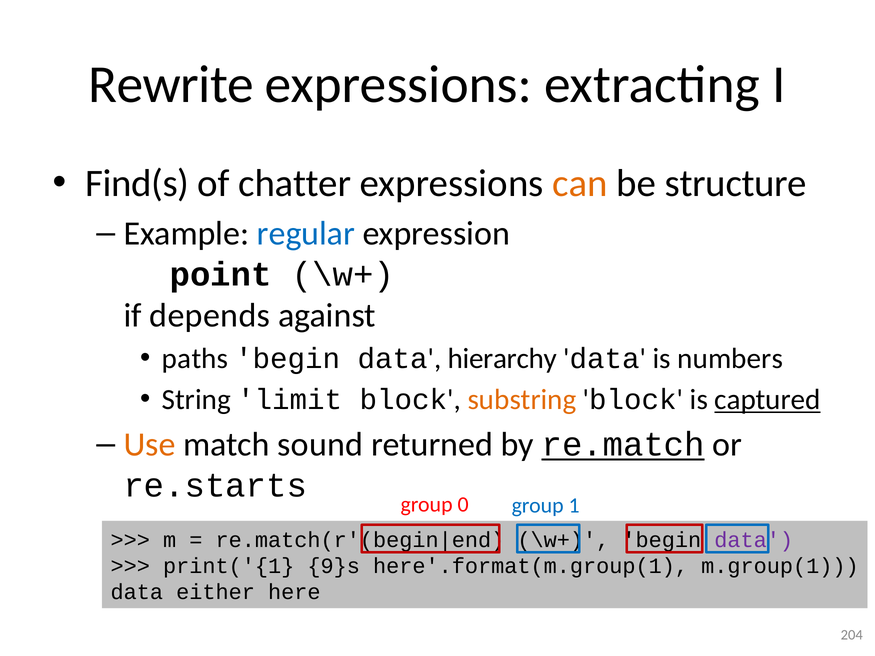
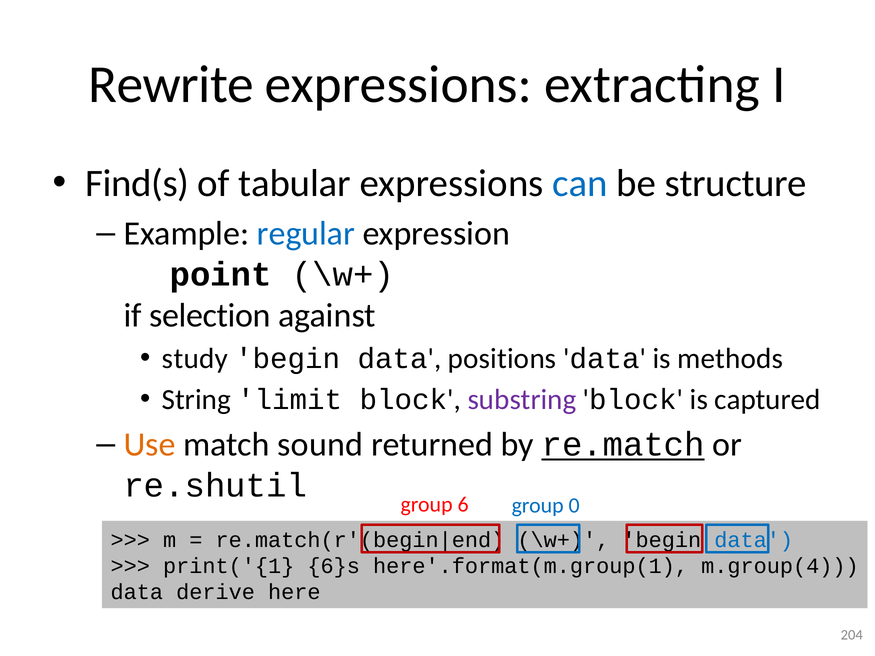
chatter: chatter -> tabular
can colour: orange -> blue
depends: depends -> selection
paths: paths -> study
hierarchy: hierarchy -> positions
numbers: numbers -> methods
substring colour: orange -> purple
captured underline: present -> none
re.starts: re.starts -> re.shutil
0: 0 -> 6
1: 1 -> 0
data at (754, 540) colour: purple -> blue
9}s: 9}s -> 6}s
m.group(1: m.group(1 -> m.group(4
either: either -> derive
